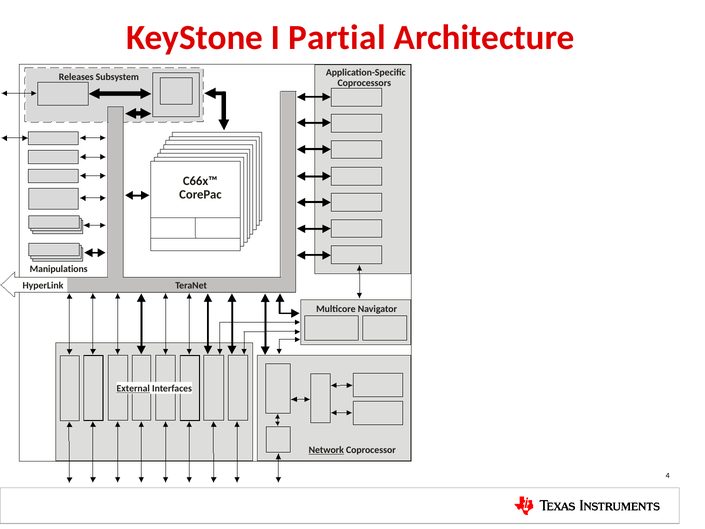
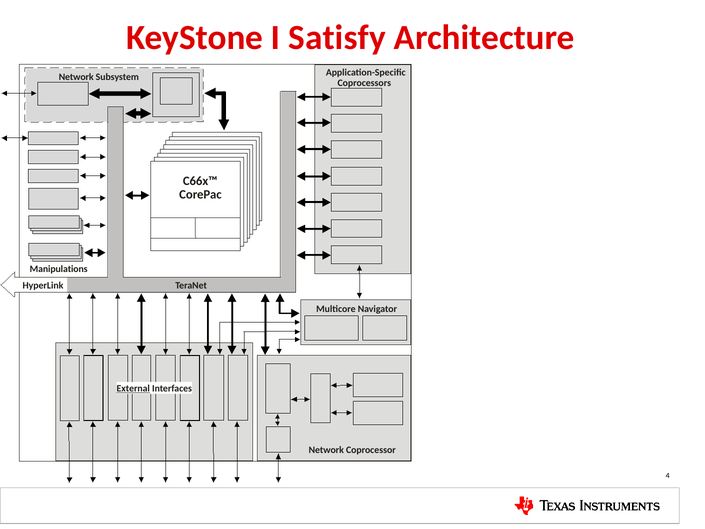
Partial: Partial -> Satisfy
Releases at (76, 77): Releases -> Network
Network at (326, 450) underline: present -> none
